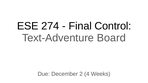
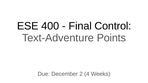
274: 274 -> 400
Board: Board -> Points
